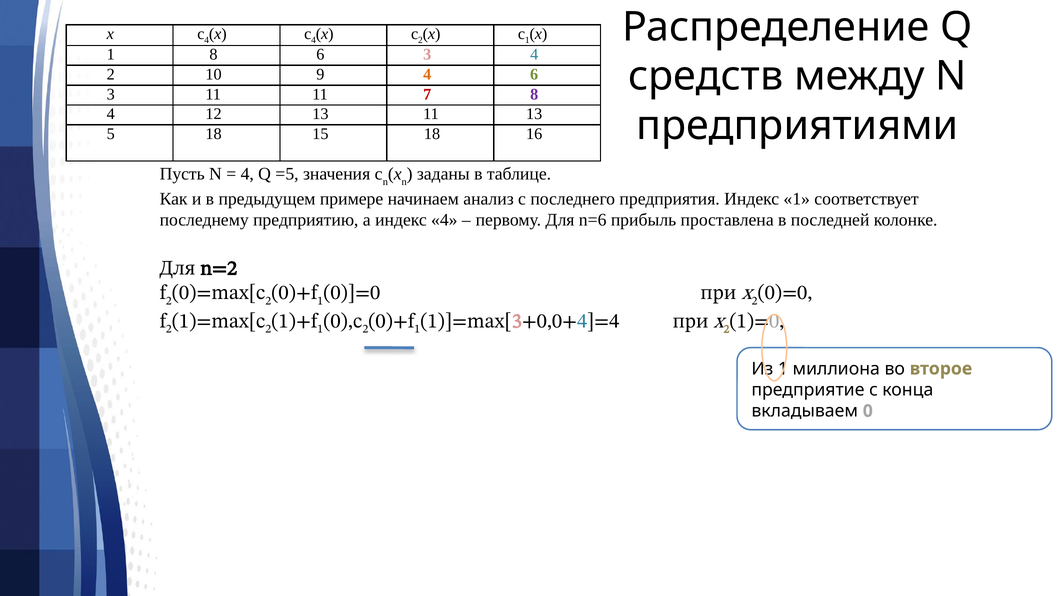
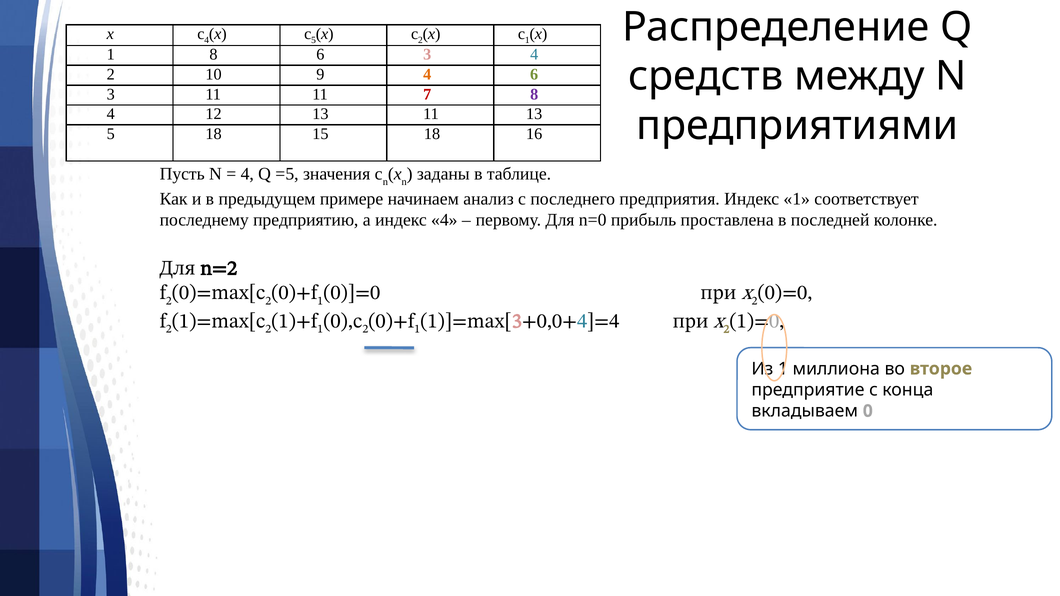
4 х с 4: 4 -> 5
n=6: n=6 -> n=0
